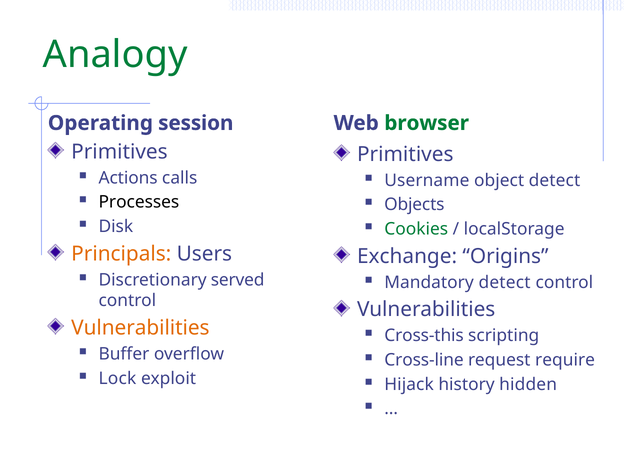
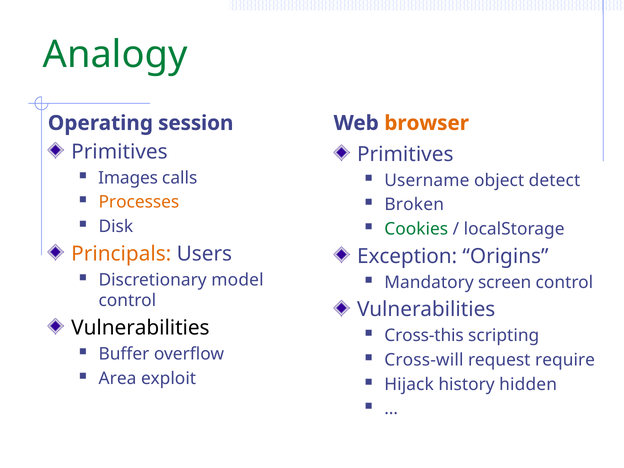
browser colour: green -> orange
Actions: Actions -> Images
Processes colour: black -> orange
Objects: Objects -> Broken
Exchange: Exchange -> Exception
served: served -> model
Mandatory detect: detect -> screen
Vulnerabilities at (140, 328) colour: orange -> black
Cross-line: Cross-line -> Cross-will
Lock: Lock -> Area
